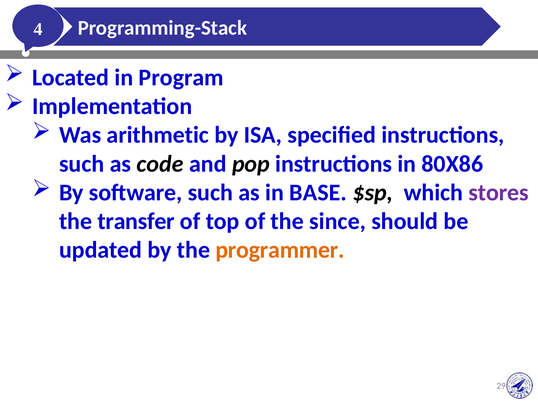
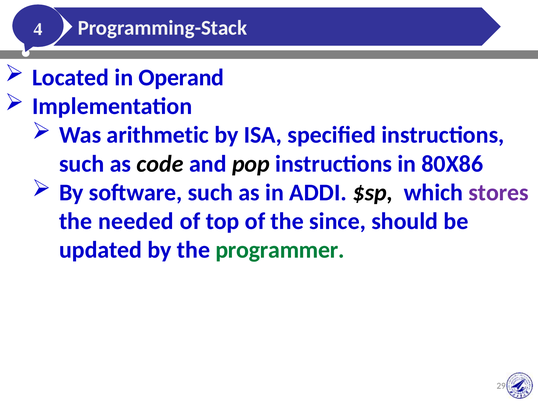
Program: Program -> Operand
BASE: BASE -> ADDI
transfer: transfer -> needed
programmer colour: orange -> green
